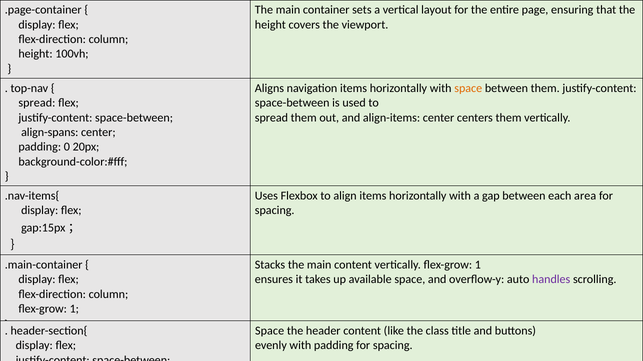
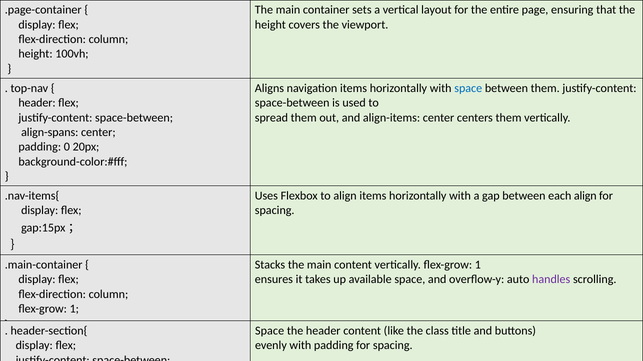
space at (468, 88) colour: orange -> blue
spread at (37, 103): spread -> header
each area: area -> align
